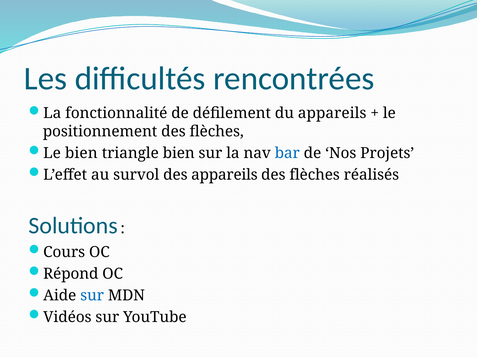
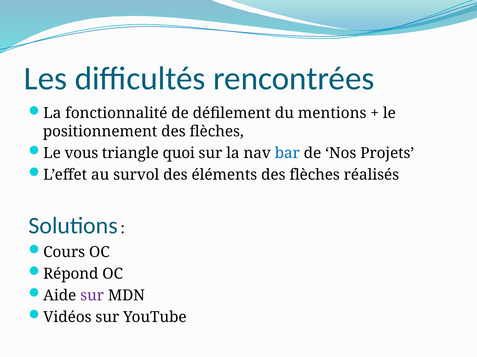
du appareils: appareils -> mentions
Le bien: bien -> vous
triangle bien: bien -> quoi
des appareils: appareils -> éléments
sur at (92, 296) colour: blue -> purple
